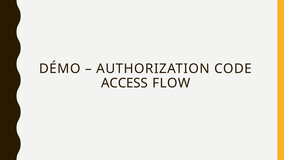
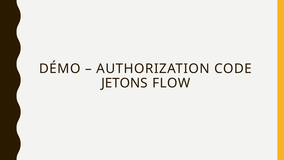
ACCESS: ACCESS -> JETONS
